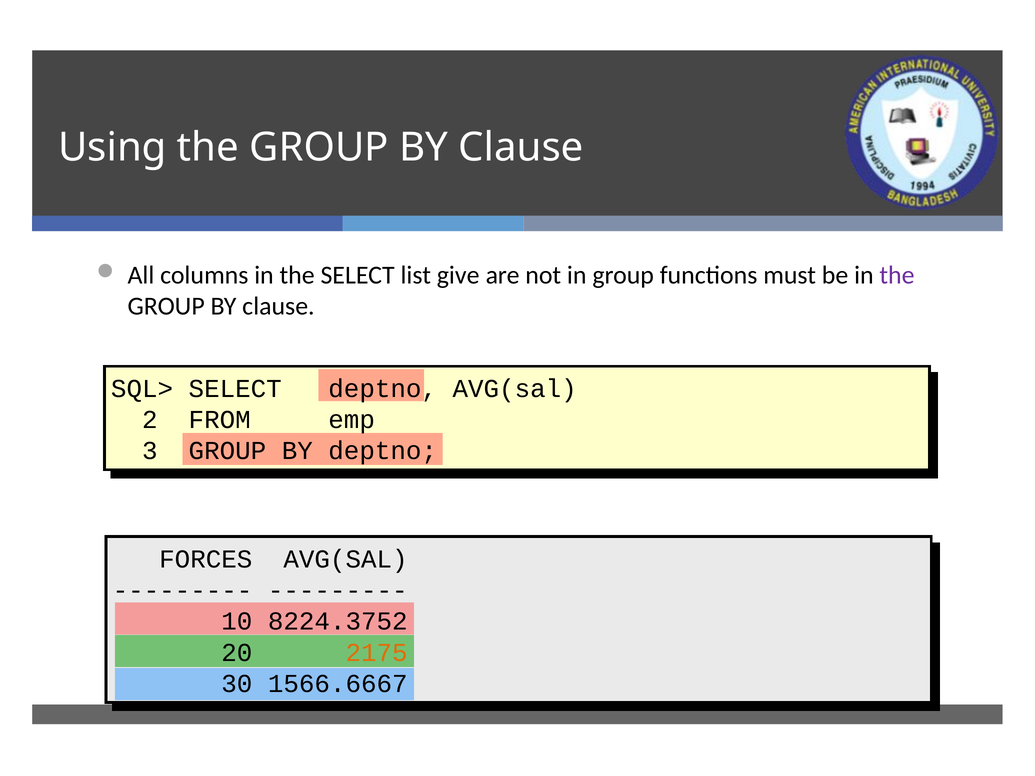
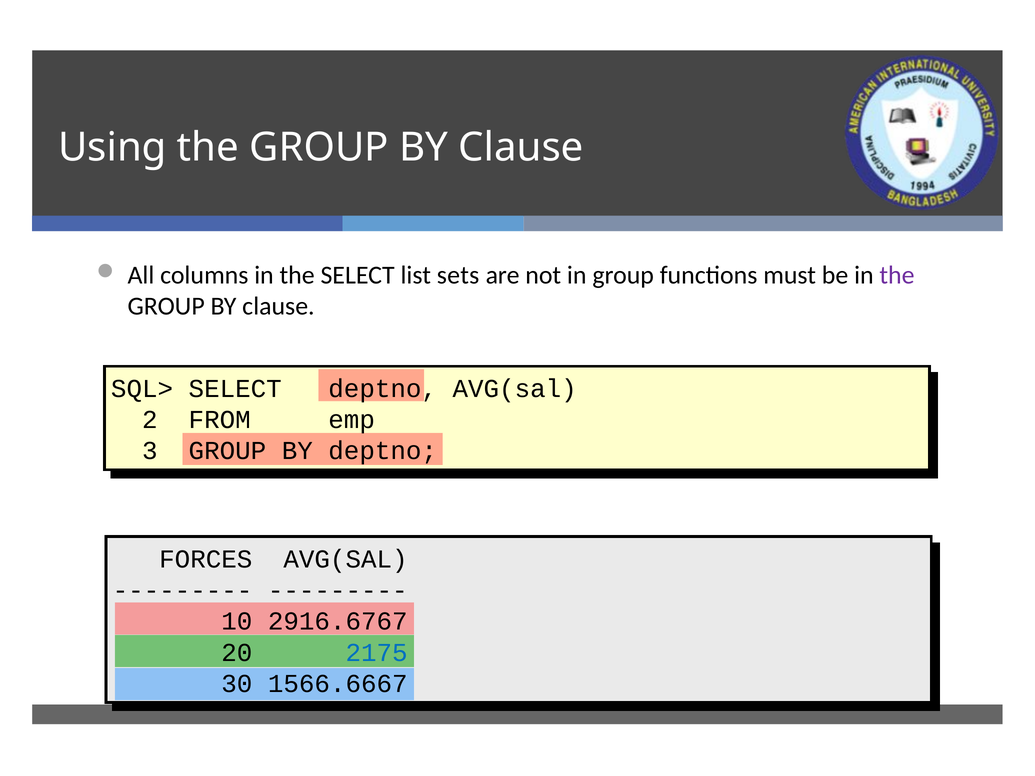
give: give -> sets
8224.3752: 8224.3752 -> 2916.6767
2175 colour: orange -> blue
